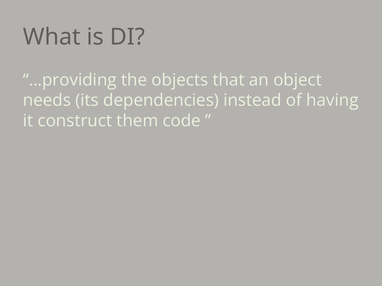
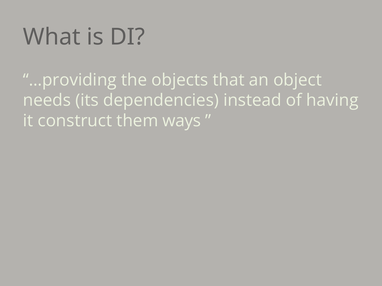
code: code -> ways
